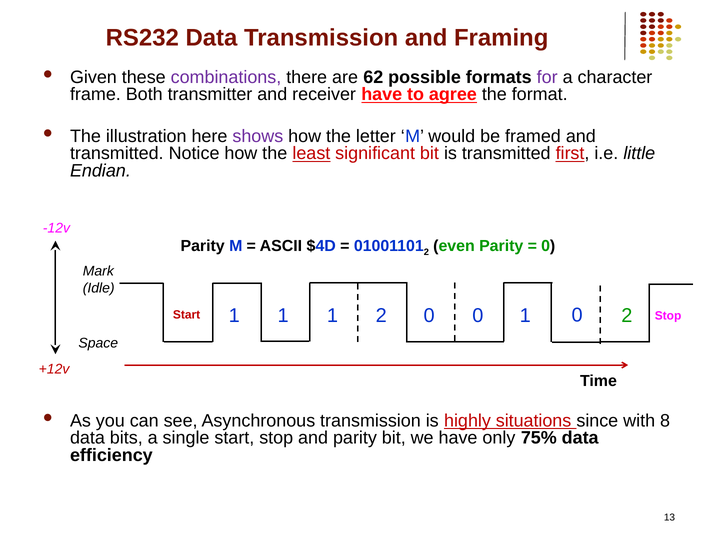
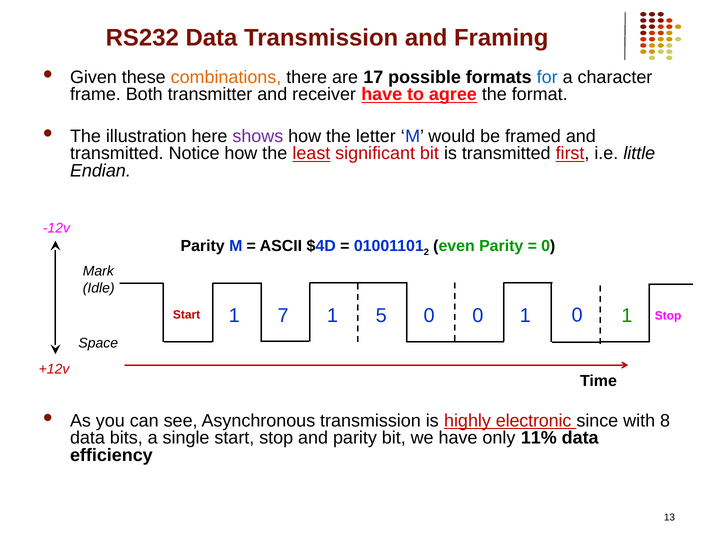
combinations colour: purple -> orange
62: 62 -> 17
for colour: purple -> blue
1 at (283, 315): 1 -> 7
2 at (381, 316): 2 -> 5
0 1 2: 2 -> 1
situations: situations -> electronic
75%: 75% -> 11%
